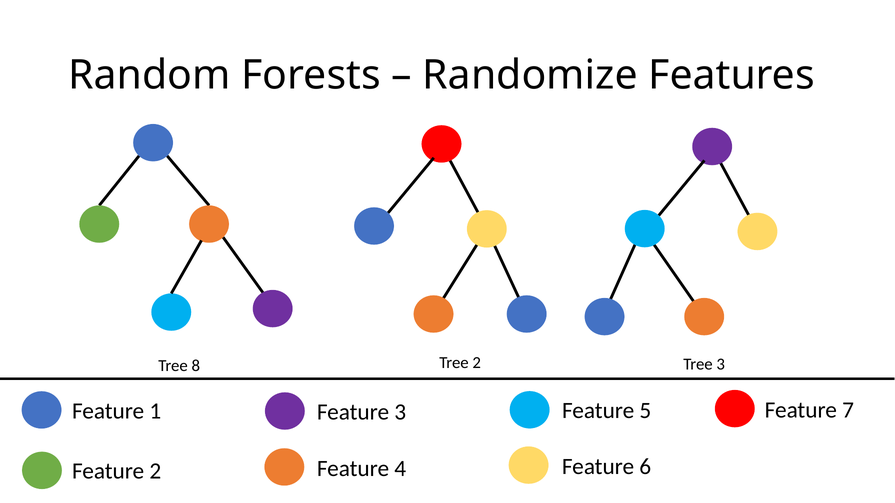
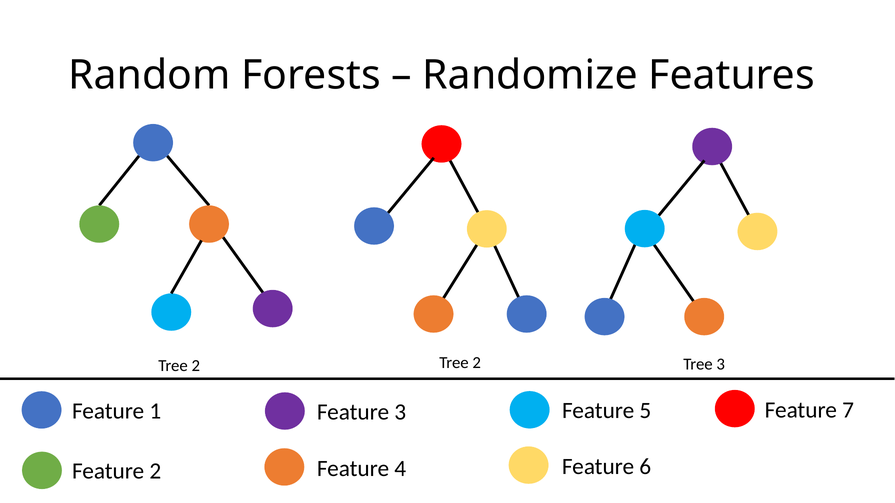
8 at (196, 366): 8 -> 2
